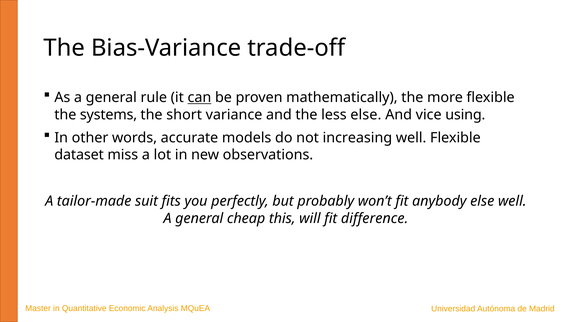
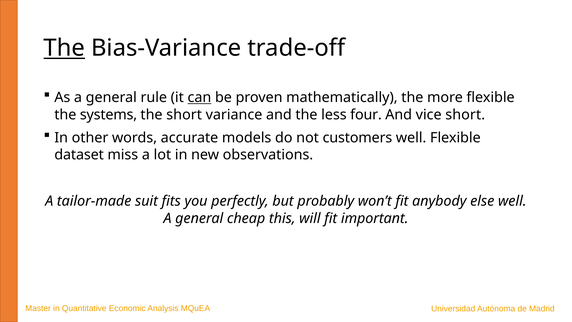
The at (64, 48) underline: none -> present
less else: else -> four
vice using: using -> short
increasing: increasing -> customers
difference: difference -> important
